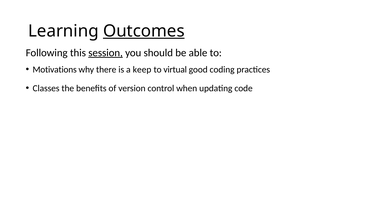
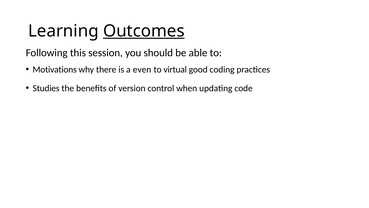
session underline: present -> none
keep: keep -> even
Classes: Classes -> Studies
